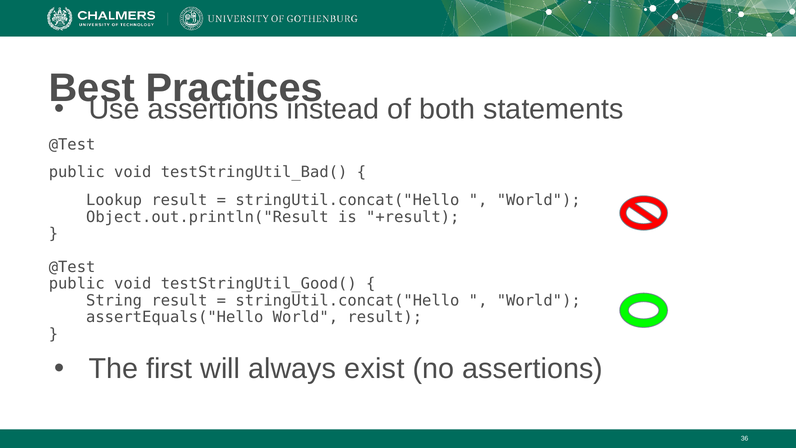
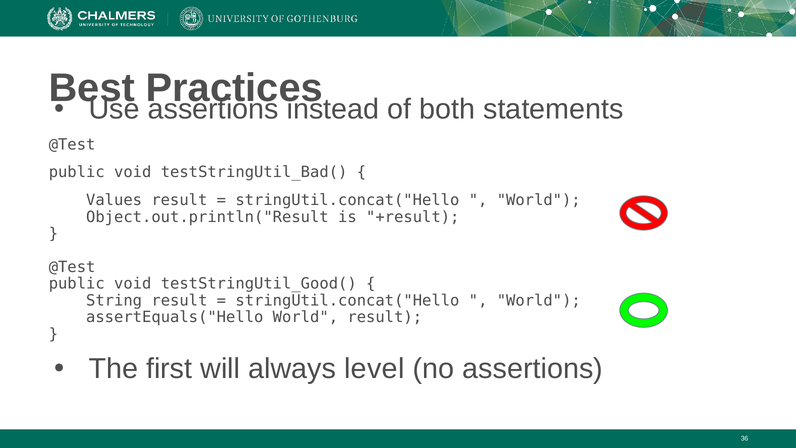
Lookup: Lookup -> Values
exist: exist -> level
